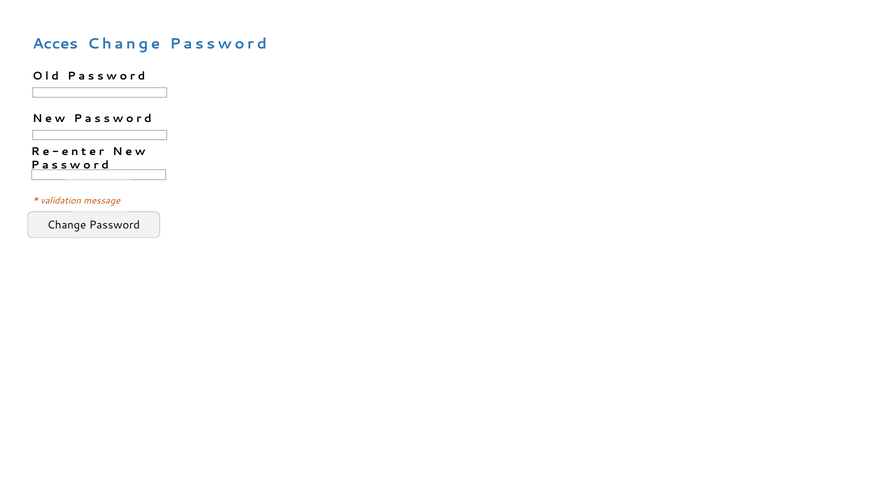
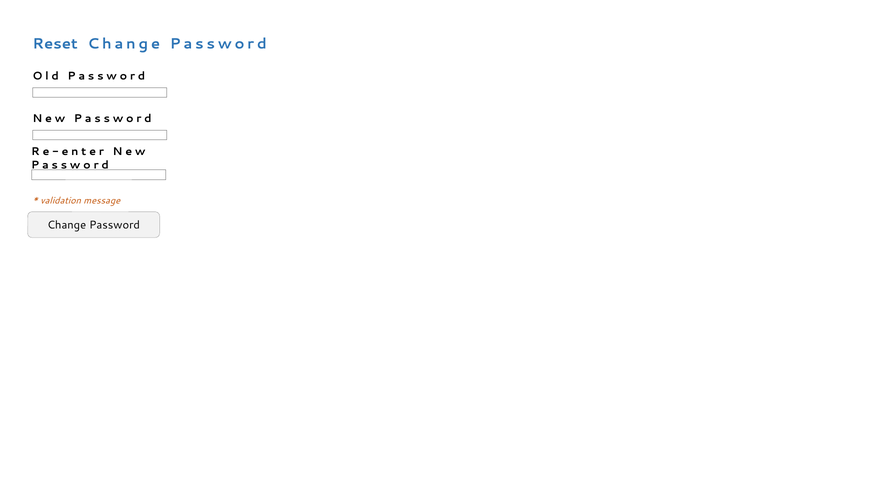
Acces: Acces -> Reset
